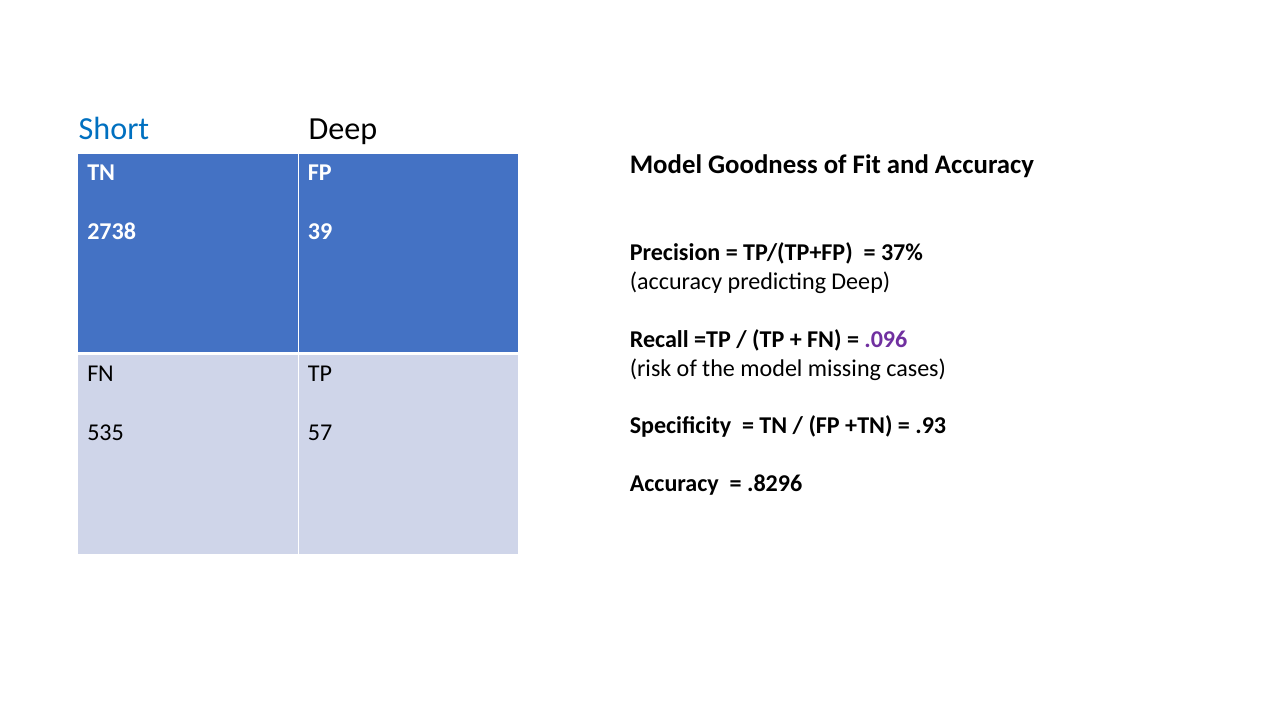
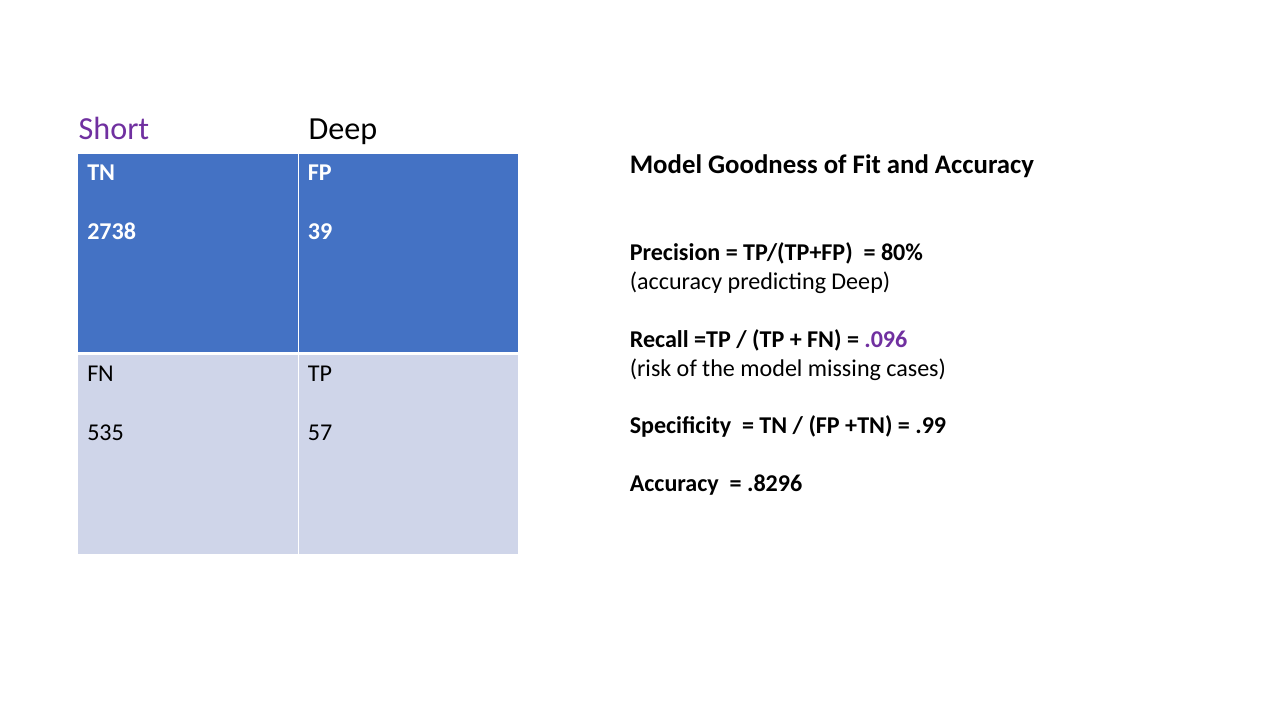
Short colour: blue -> purple
37%: 37% -> 80%
.93: .93 -> .99
